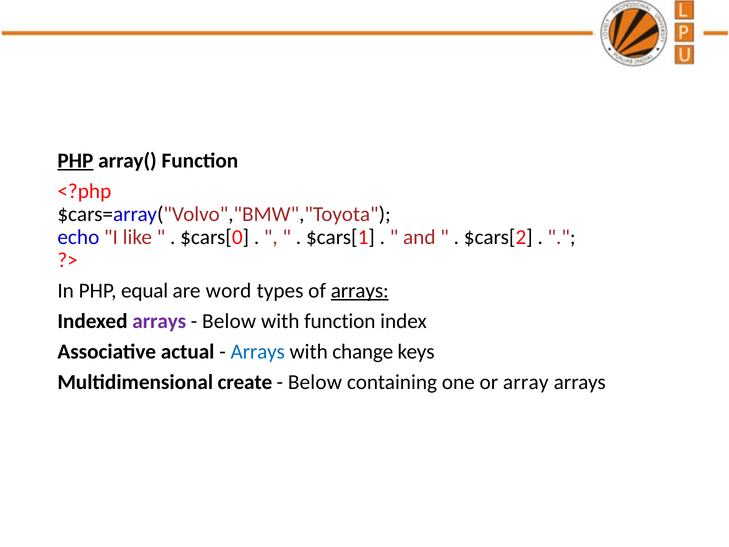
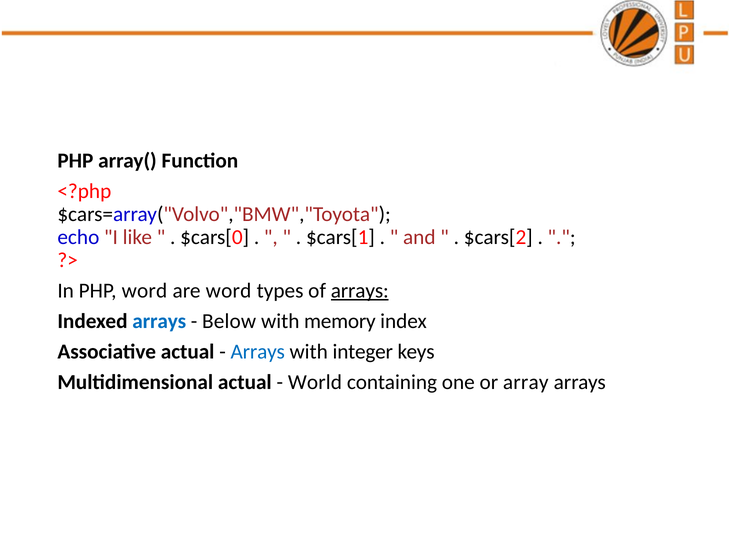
PHP at (75, 161) underline: present -> none
PHP equal: equal -> word
arrays at (159, 321) colour: purple -> blue
with function: function -> memory
change: change -> integer
Multidimensional create: create -> actual
Below at (315, 382): Below -> World
